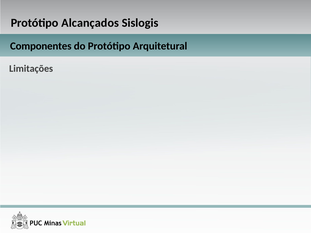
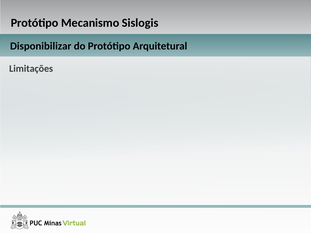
Alcançados: Alcançados -> Mecanismo
Componentes: Componentes -> Disponibilizar
